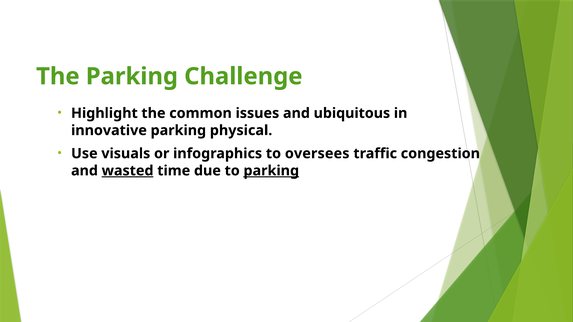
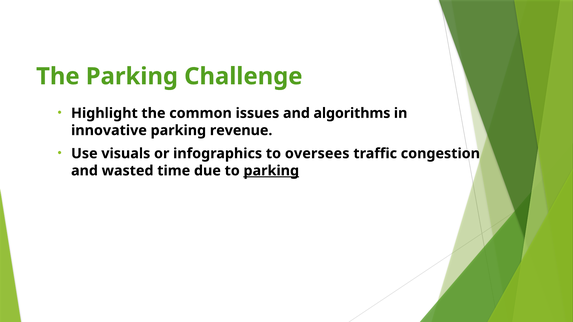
ubiquitous: ubiquitous -> algorithms
physical: physical -> revenue
wasted underline: present -> none
